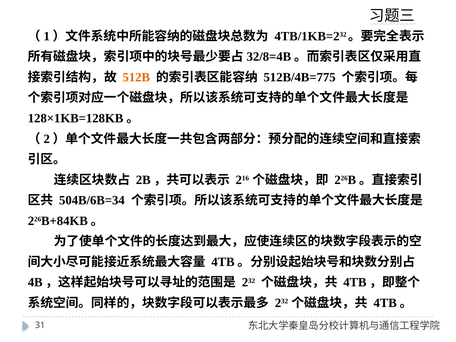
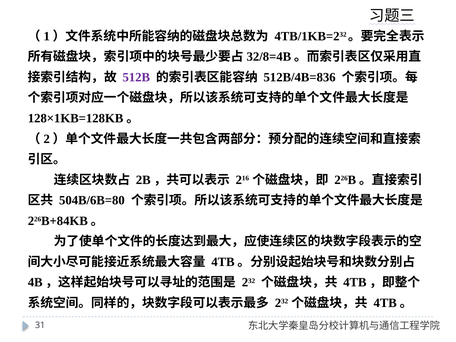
512B colour: orange -> purple
512B/4B=775: 512B/4B=775 -> 512B/4B=836
504B/6B=34: 504B/6B=34 -> 504B/6B=80
